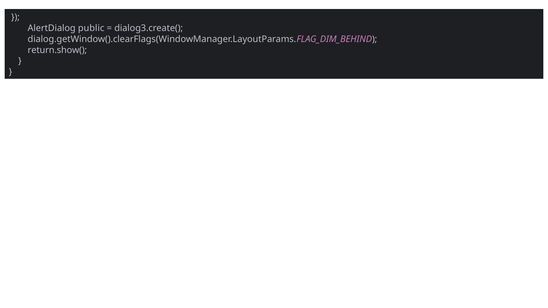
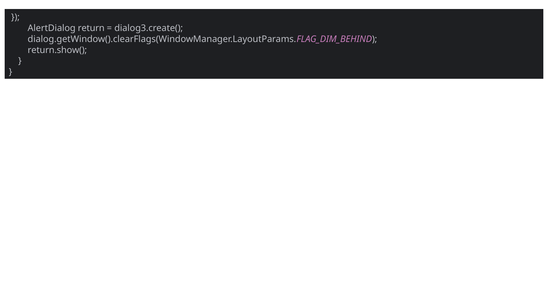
public: public -> return
